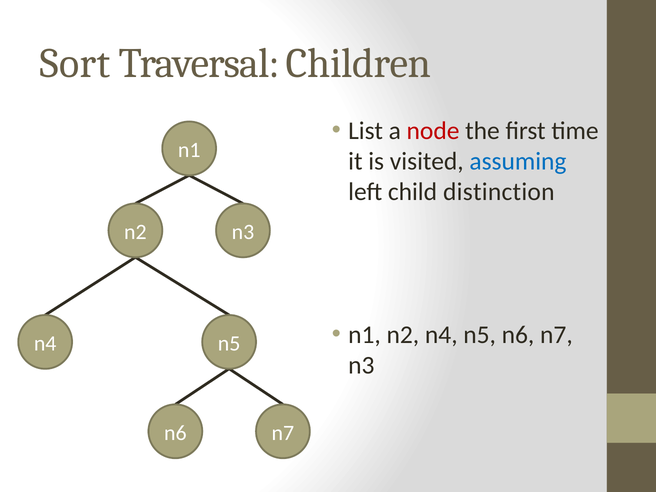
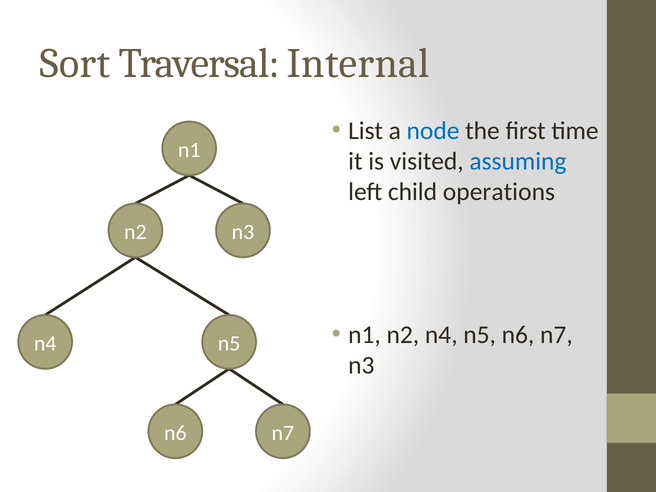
Children: Children -> Internal
node colour: red -> blue
distinction: distinction -> operations
